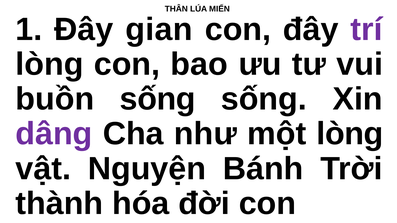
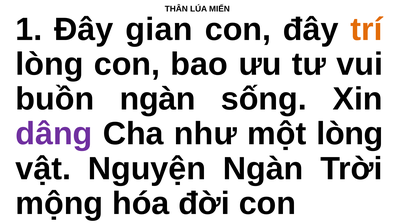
trí colour: purple -> orange
buồn sống: sống -> ngàn
Nguyện Bánh: Bánh -> Ngàn
thành: thành -> mộng
